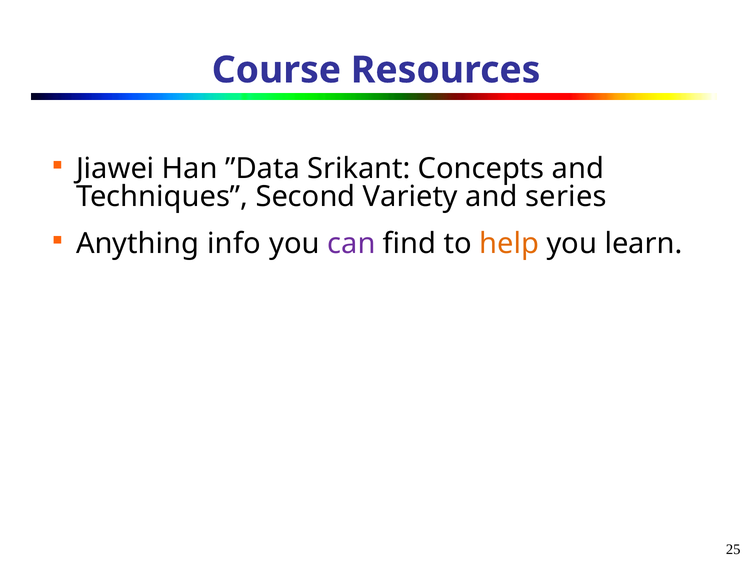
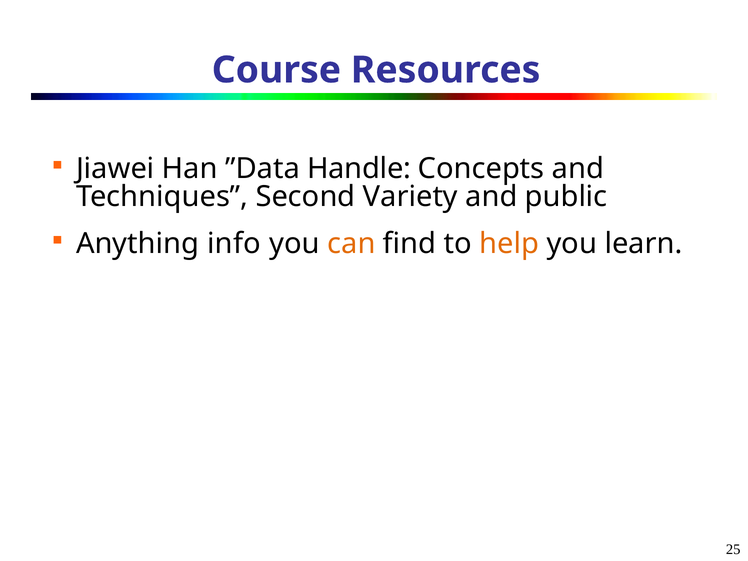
Srikant: Srikant -> Handle
series: series -> public
can colour: purple -> orange
